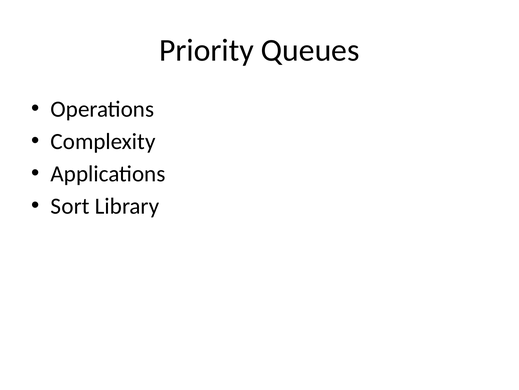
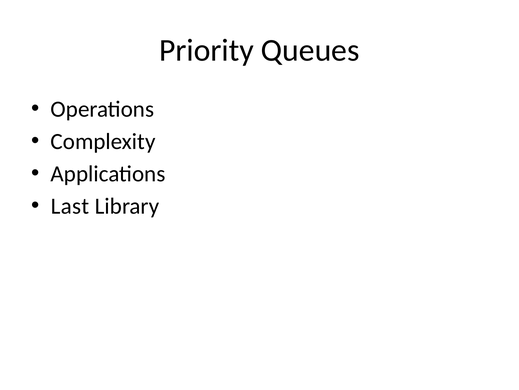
Sort: Sort -> Last
